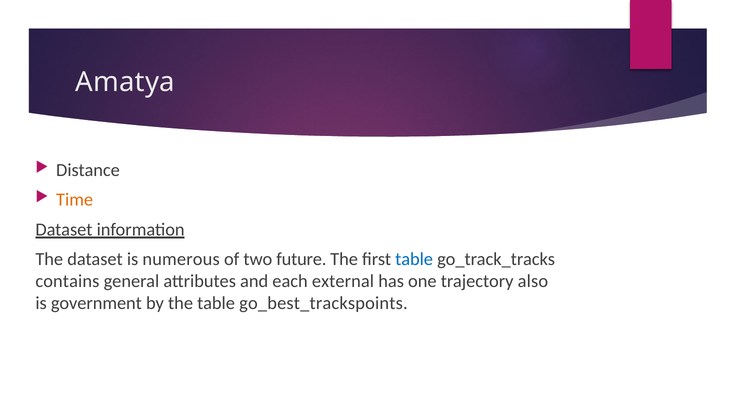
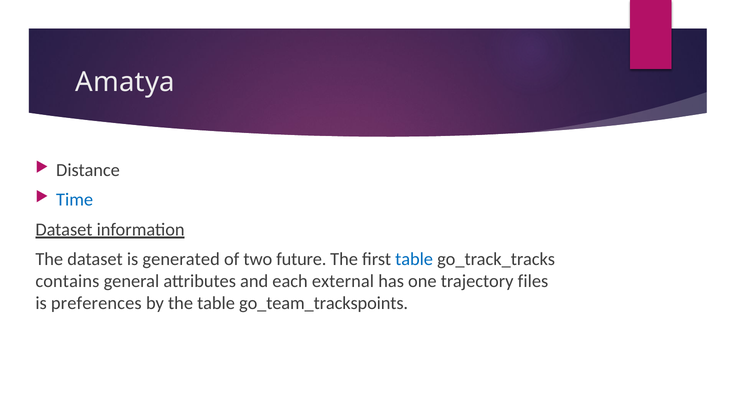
Time colour: orange -> blue
numerous: numerous -> generated
also: also -> files
government: government -> preferences
go_best_trackspoints: go_best_trackspoints -> go_team_trackspoints
